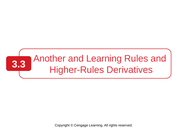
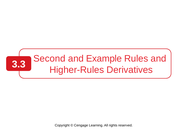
Another: Another -> Second
and Learning: Learning -> Example
